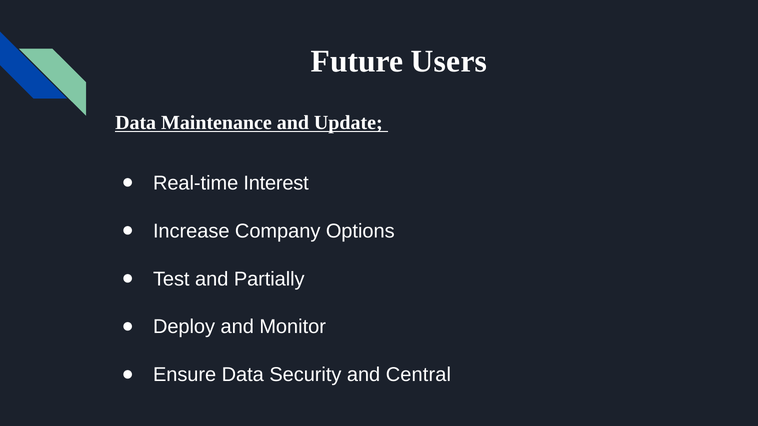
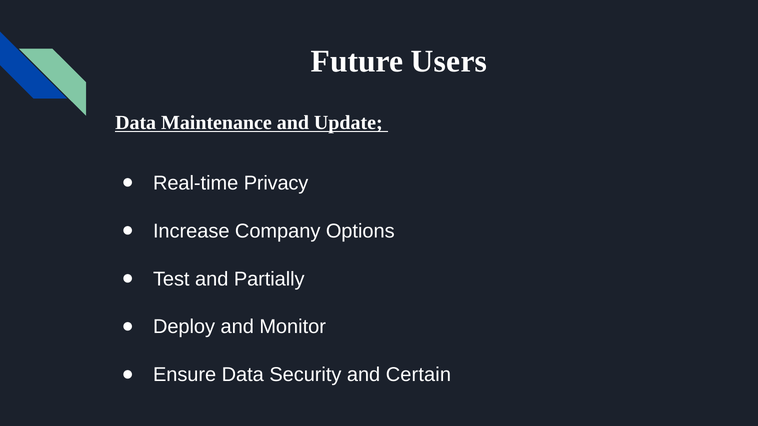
Interest: Interest -> Privacy
Central: Central -> Certain
